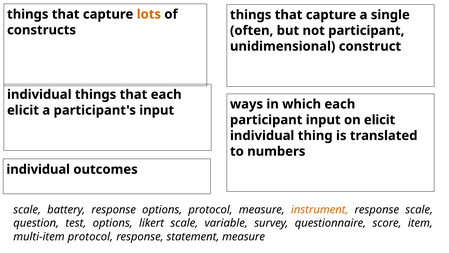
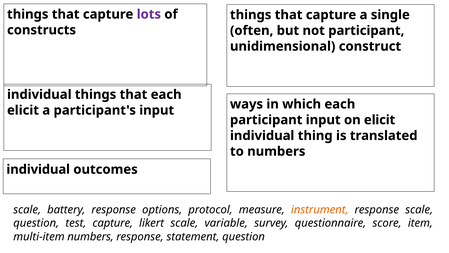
lots colour: orange -> purple
test options: options -> capture
multi-item protocol: protocol -> numbers
statement measure: measure -> question
